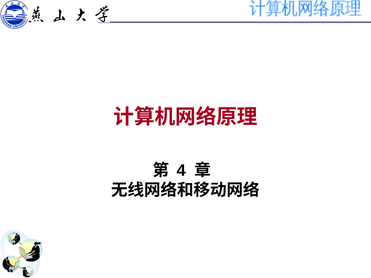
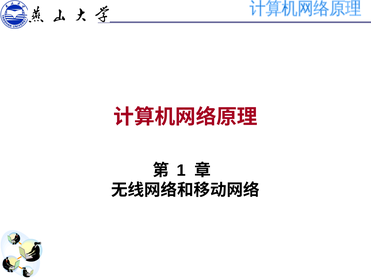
4: 4 -> 1
